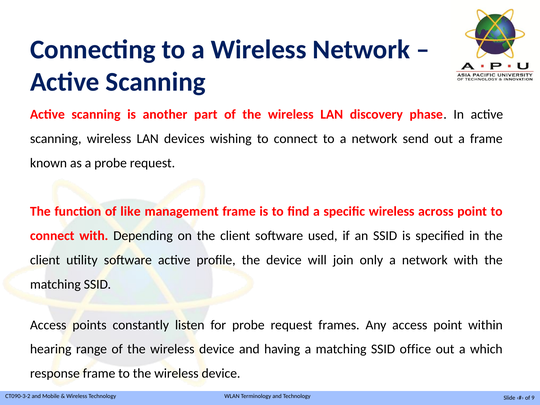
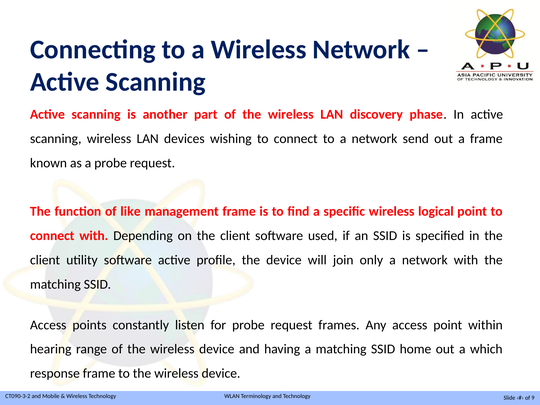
across: across -> logical
office: office -> home
